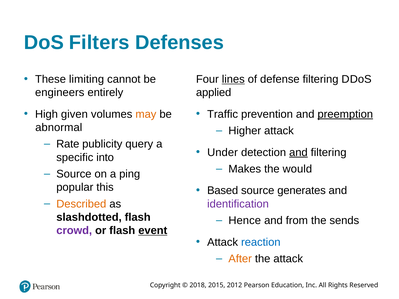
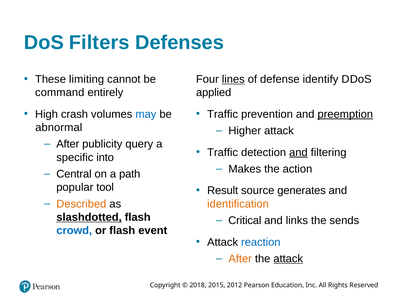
defense filtering: filtering -> identify
engineers: engineers -> command
given: given -> crash
may colour: orange -> blue
Rate at (68, 144): Rate -> After
Under at (223, 152): Under -> Traffic
would: would -> action
Source at (74, 174): Source -> Central
ping: ping -> path
this: this -> tool
Based: Based -> Result
identification colour: purple -> orange
slashdotted underline: none -> present
Hence: Hence -> Critical
from: from -> links
crowd colour: purple -> blue
event underline: present -> none
attack at (288, 259) underline: none -> present
